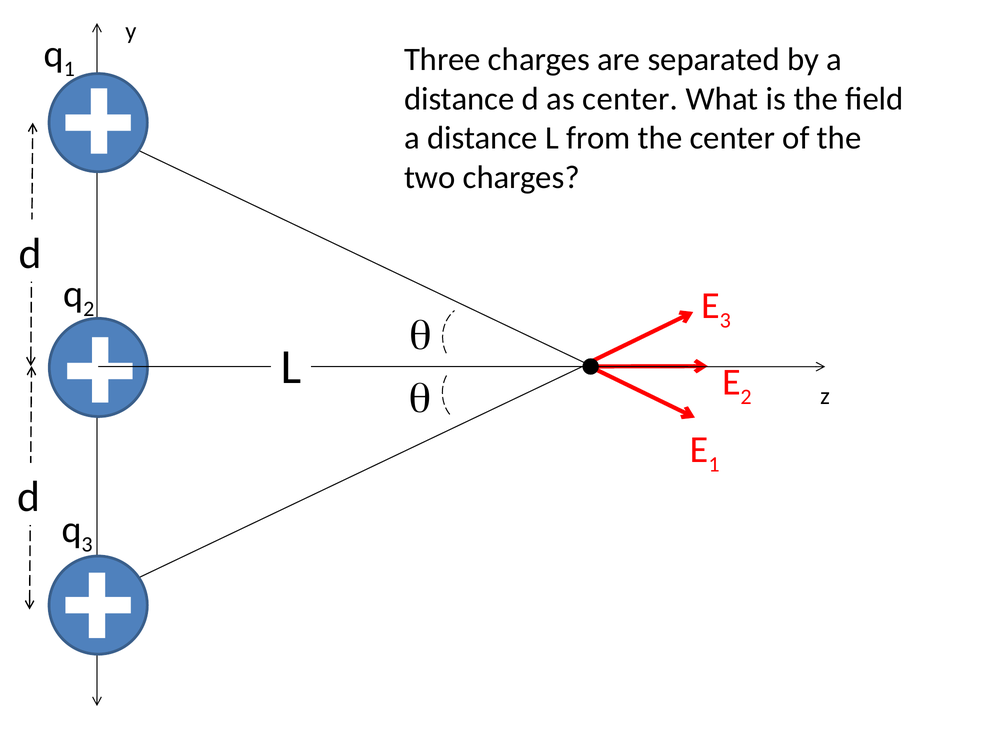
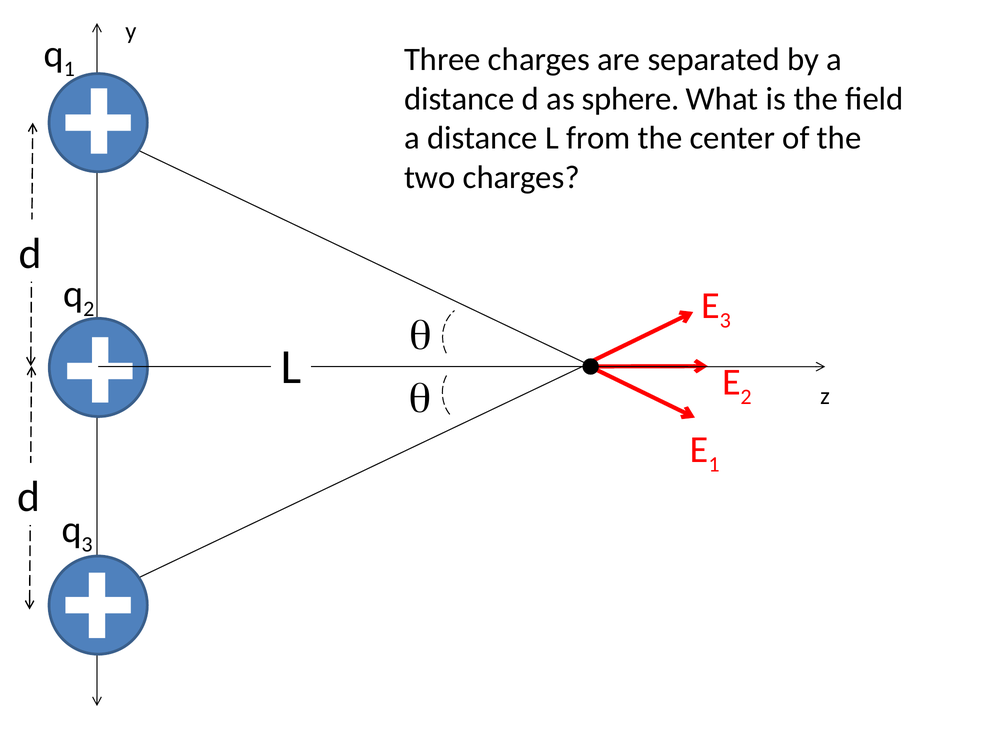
as center: center -> sphere
